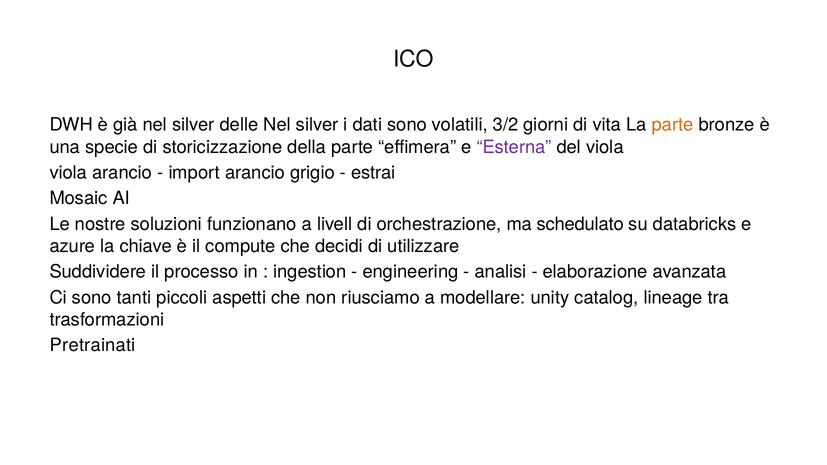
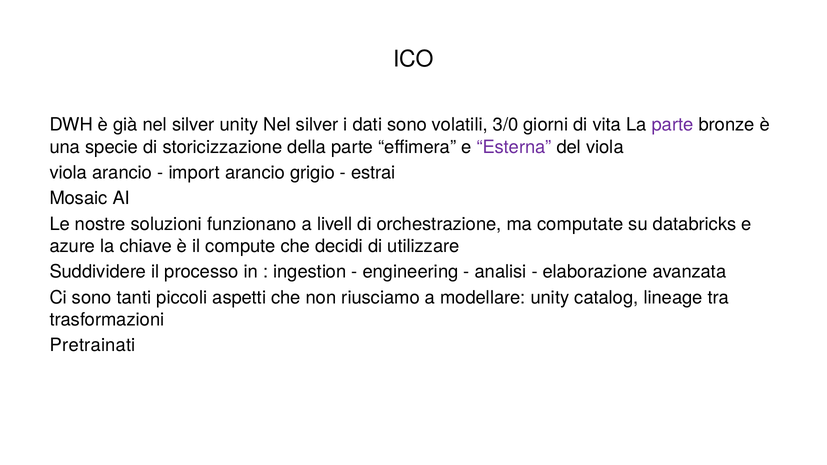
silver delle: delle -> unity
3/2: 3/2 -> 3/0
parte at (673, 125) colour: orange -> purple
schedulato: schedulato -> computate
